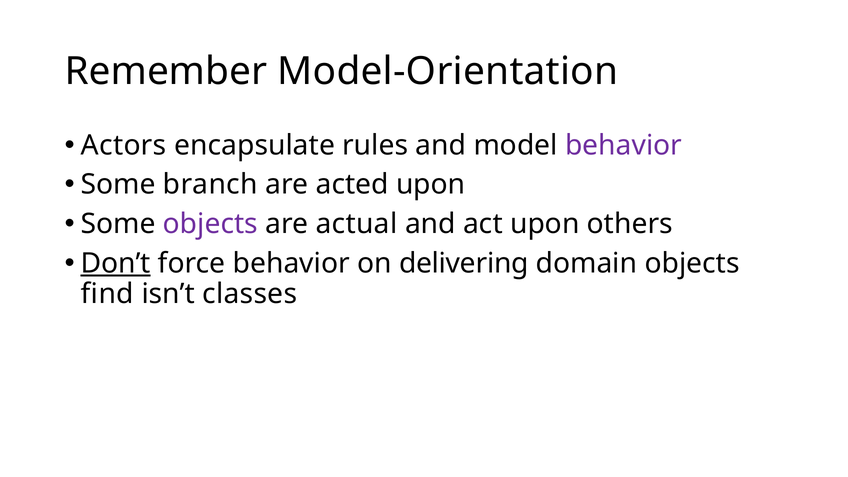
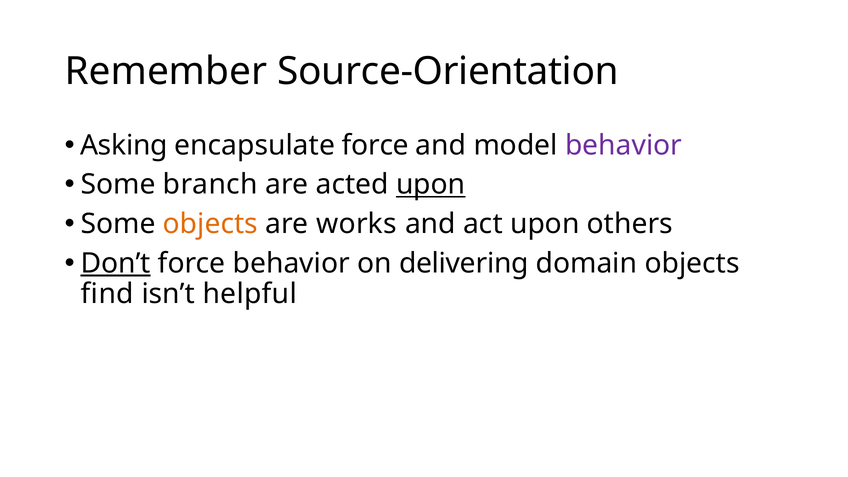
Model-Orientation: Model-Orientation -> Source-Orientation
Actors: Actors -> Asking
encapsulate rules: rules -> force
upon at (431, 185) underline: none -> present
objects at (210, 224) colour: purple -> orange
actual: actual -> works
classes: classes -> helpful
